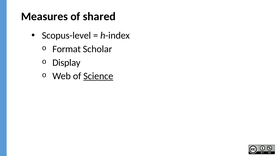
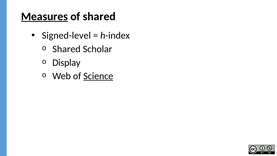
Measures underline: none -> present
Scopus-level: Scopus-level -> Signed-level
Format at (67, 49): Format -> Shared
